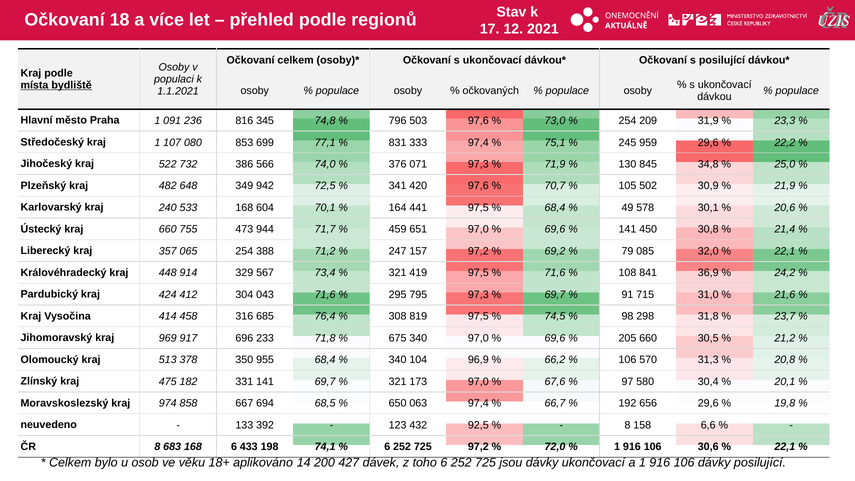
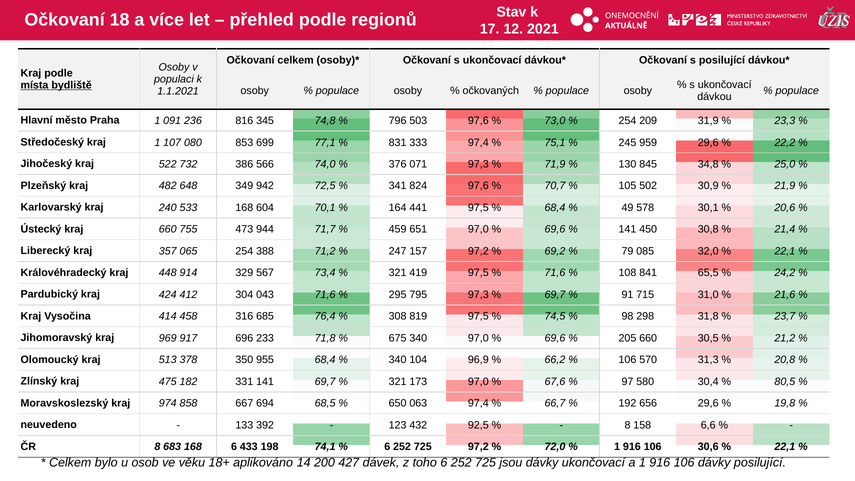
420: 420 -> 824
36,9: 36,9 -> 65,5
20,1: 20,1 -> 80,5
